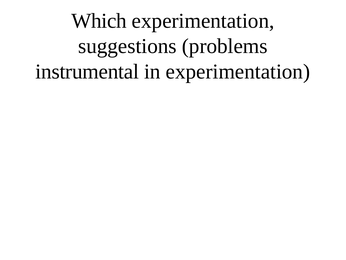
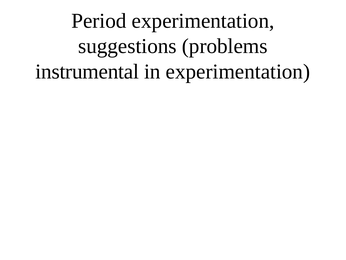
Which: Which -> Period
